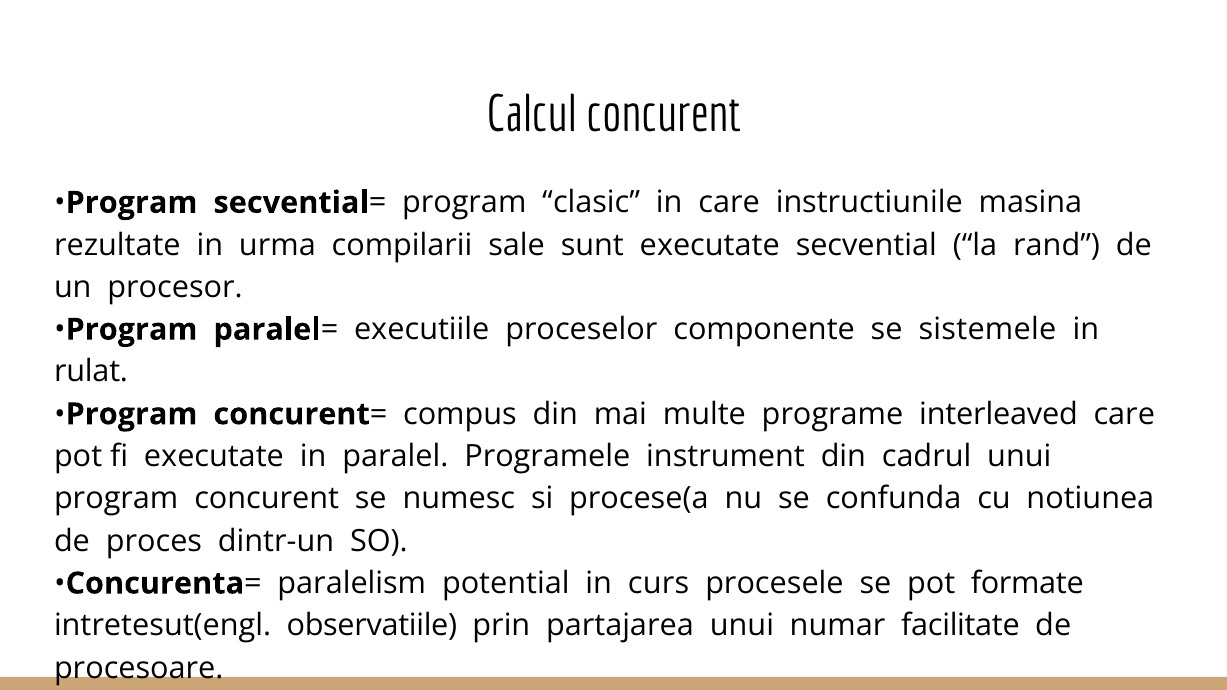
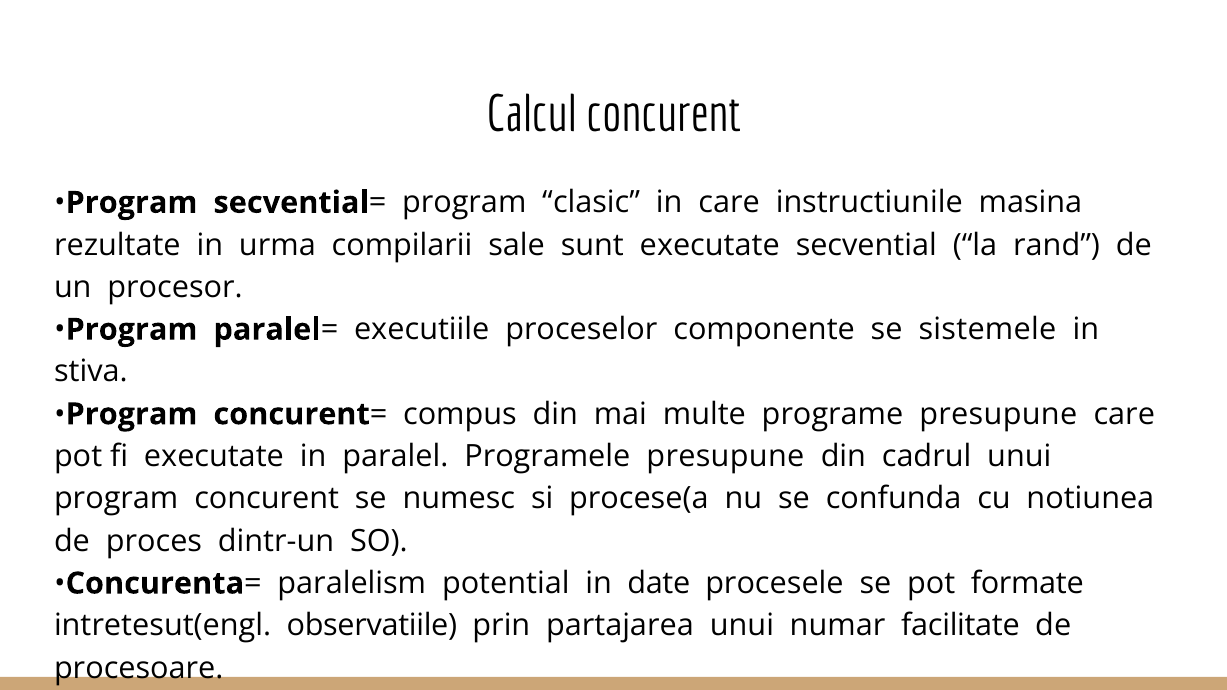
rulat: rulat -> stiva
programe interleaved: interleaved -> presupune
Programele instrument: instrument -> presupune
curs: curs -> date
